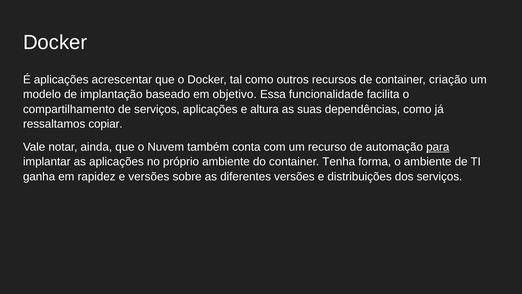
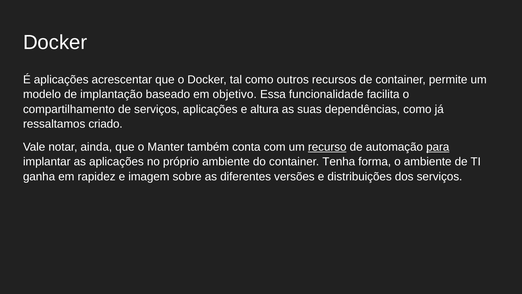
criação: criação -> permite
copiar: copiar -> criado
Nuvem: Nuvem -> Manter
recurso underline: none -> present
e versões: versões -> imagem
